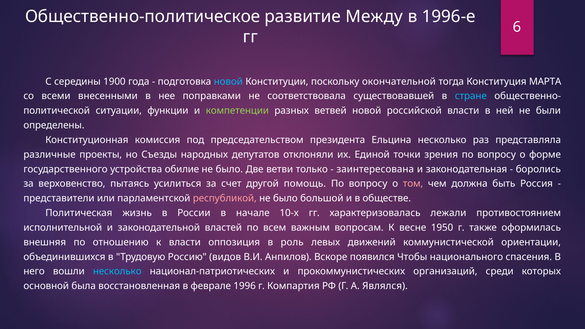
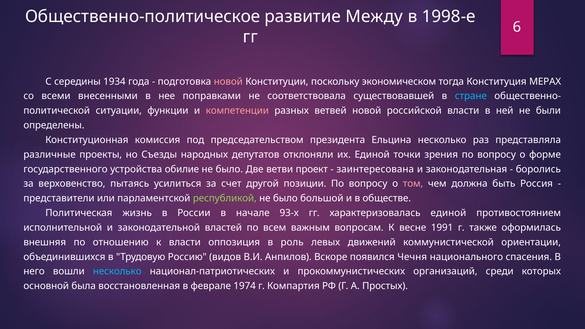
1996-е: 1996-е -> 1998-е
1900: 1900 -> 1934
новой at (228, 81) colour: light blue -> pink
окончательной: окончательной -> экономическом
МАРТА: МАРТА -> МЕРАХ
компетенции colour: light green -> pink
только: только -> проект
помощь: помощь -> позиции
республикой colour: pink -> light green
10-х: 10-х -> 93-х
характеризовалась лежали: лежали -> единой
1950: 1950 -> 1991
Чтобы: Чтобы -> Чечня
1996: 1996 -> 1974
Являлся: Являлся -> Простых
